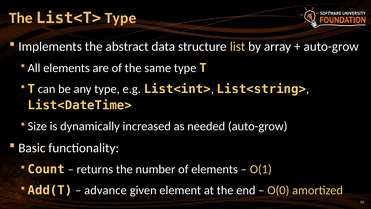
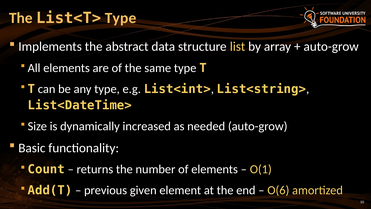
advance: advance -> previous
O(0: O(0 -> O(6
